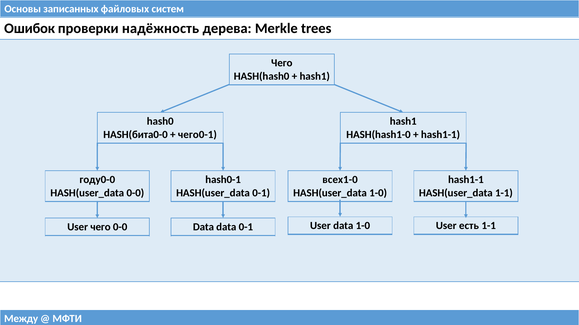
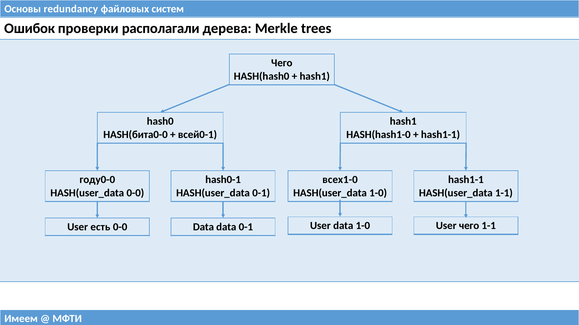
записанных: записанных -> redundancy
надёжность: надёжность -> располагали
чего0-1: чего0-1 -> всей0-1
User чего: чего -> есть
User есть: есть -> чего
Между: Между -> Имеем
